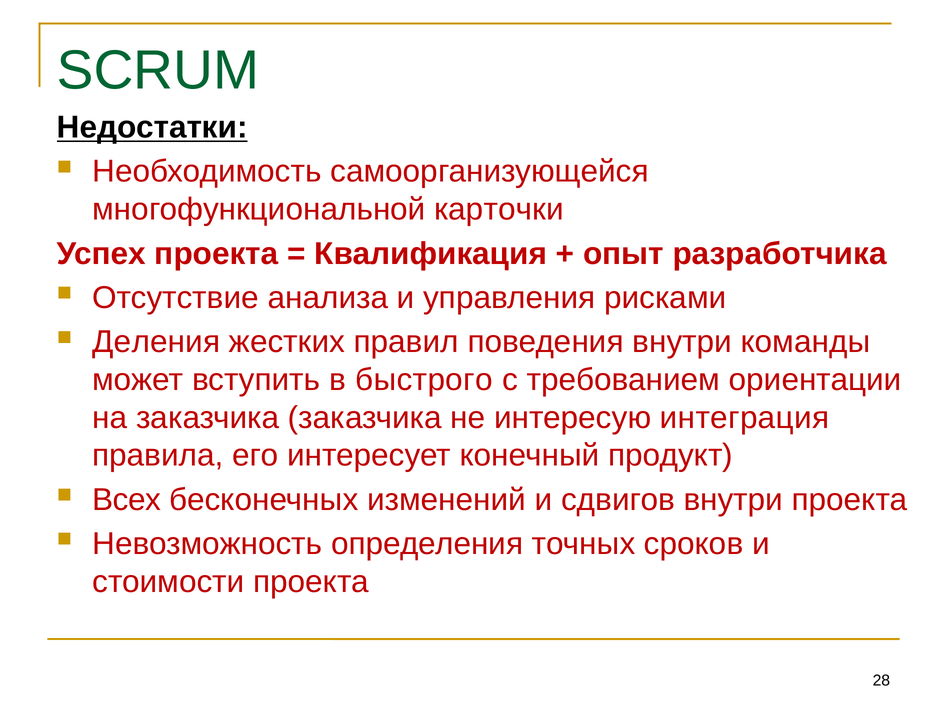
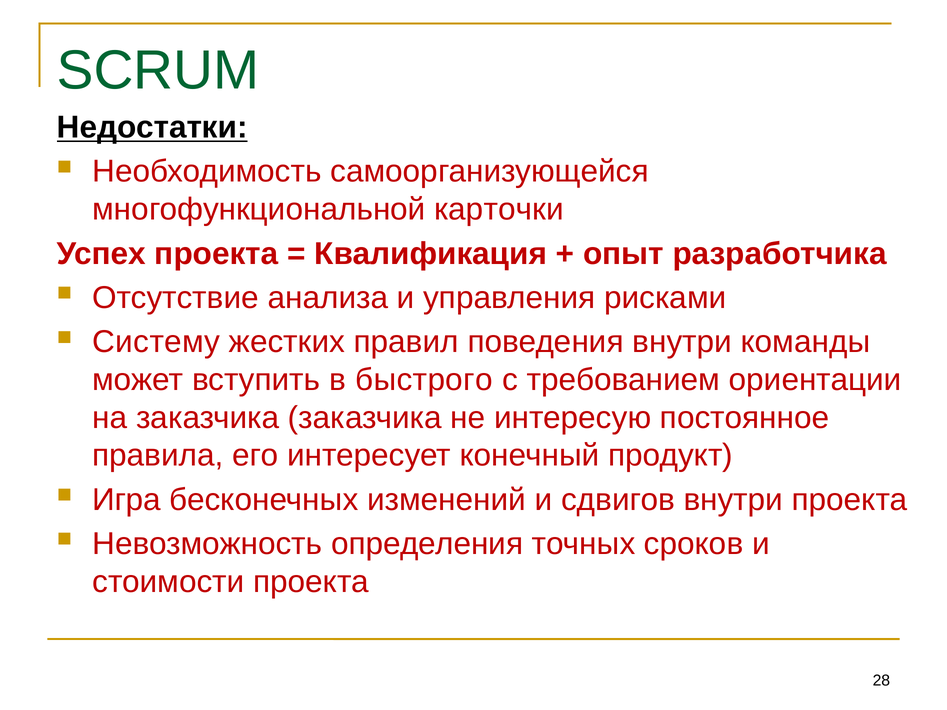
Деления: Деления -> Систему
интеграция: интеграция -> постоянное
Всех: Всех -> Игра
